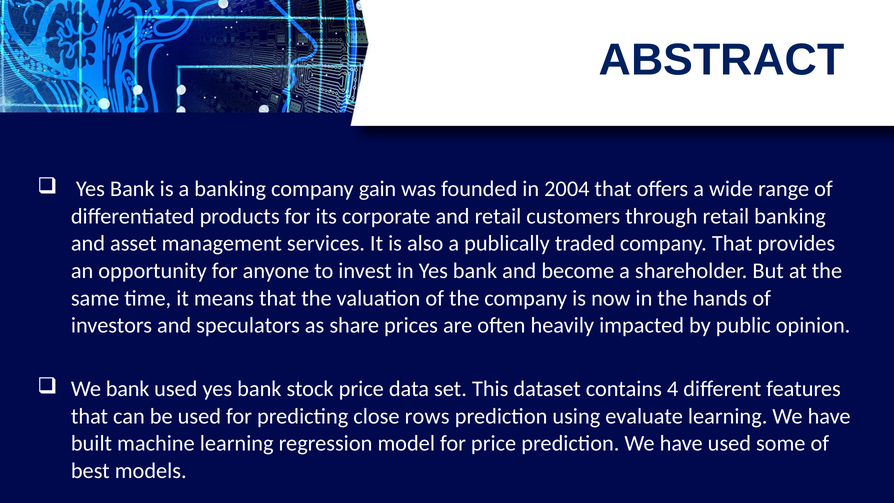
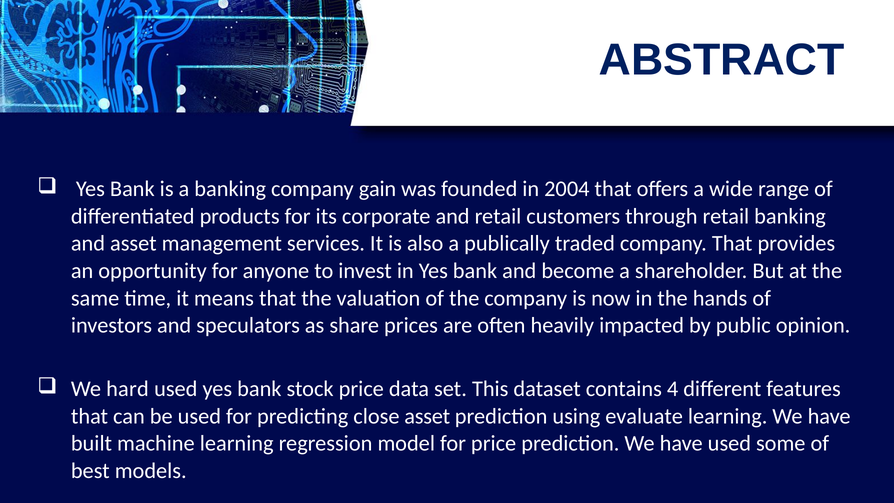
We bank: bank -> hard
close rows: rows -> asset
